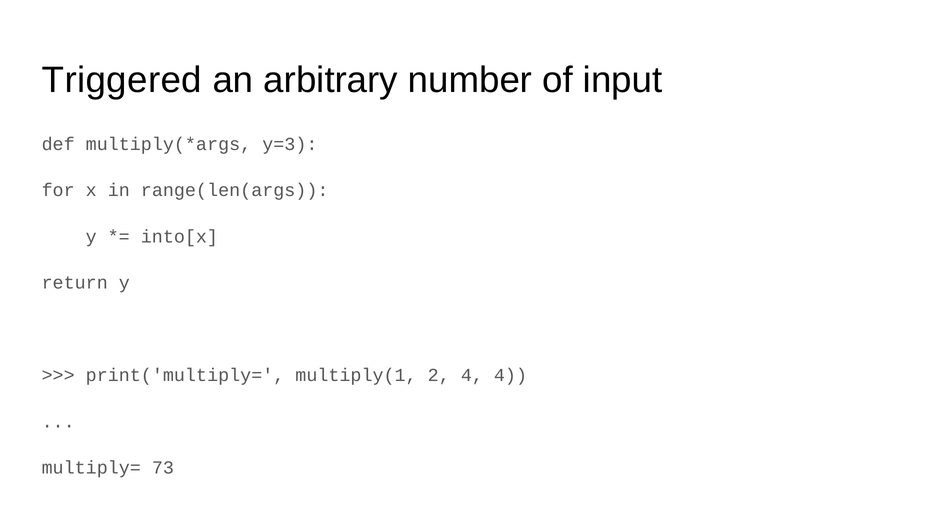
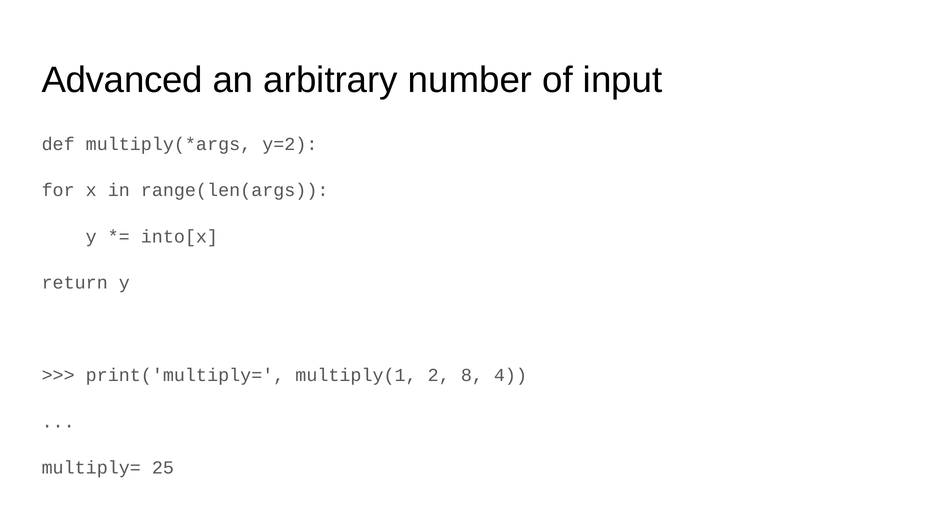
Triggered: Triggered -> Advanced
y=3: y=3 -> y=2
2 4: 4 -> 8
73: 73 -> 25
